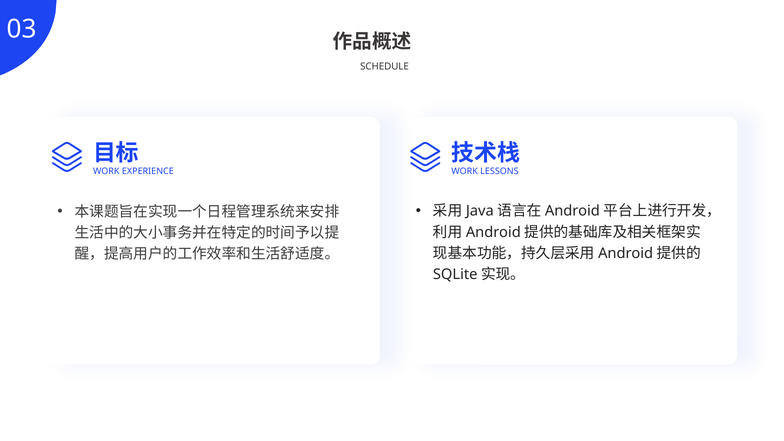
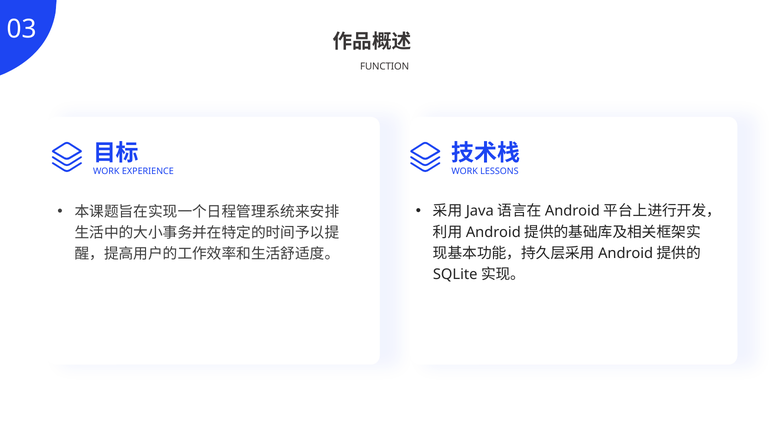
SCHEDULE: SCHEDULE -> FUNCTION
